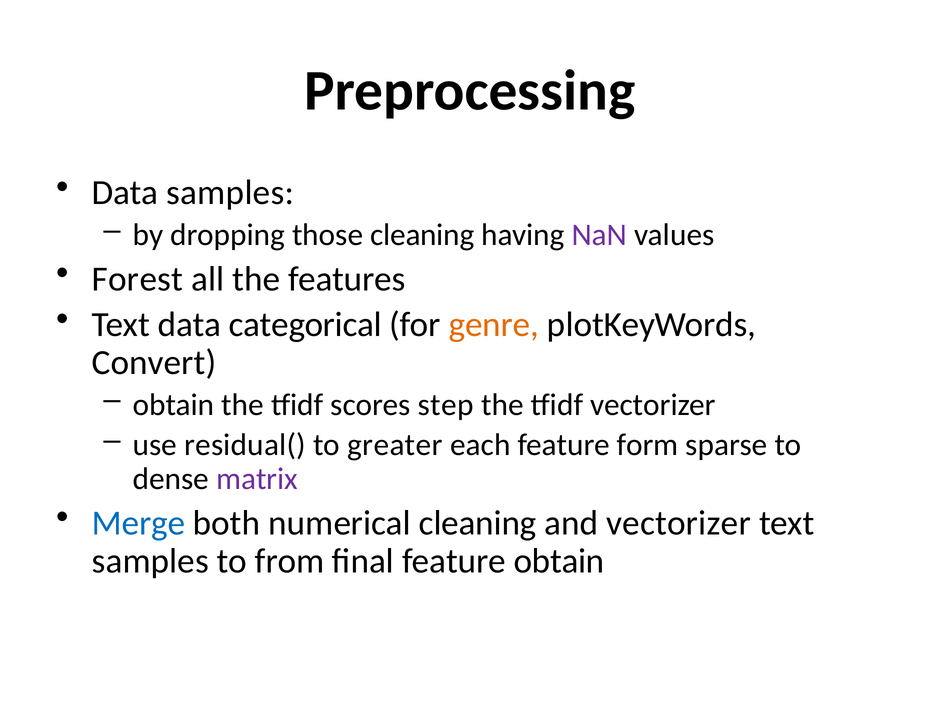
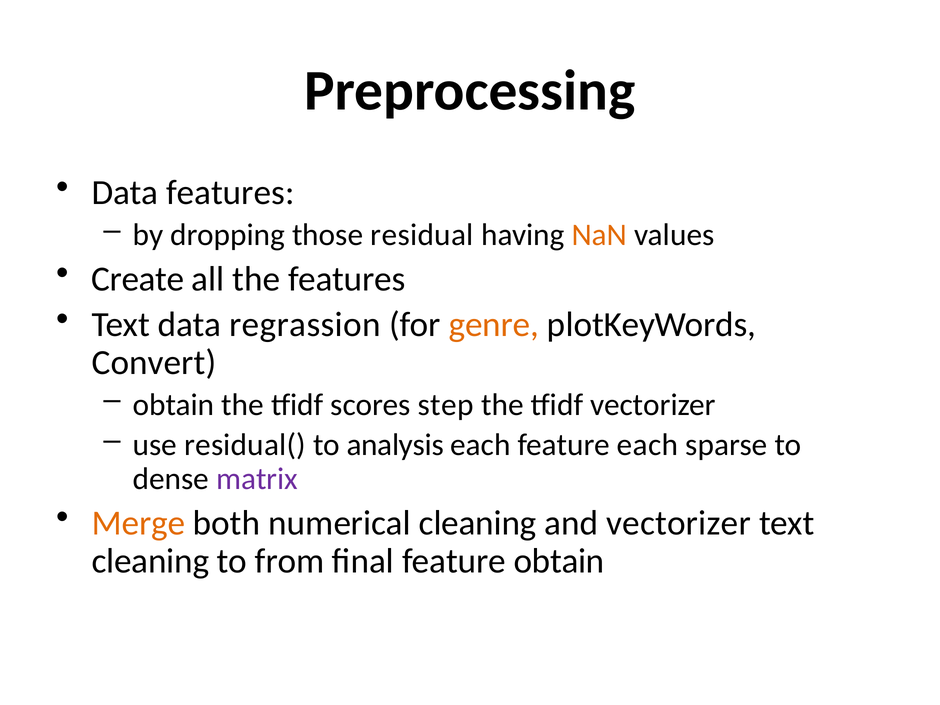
Data samples: samples -> features
those cleaning: cleaning -> residual
NaN colour: purple -> orange
Forest: Forest -> Create
categorical: categorical -> regrassion
greater: greater -> analysis
feature form: form -> each
Merge colour: blue -> orange
samples at (150, 561): samples -> cleaning
